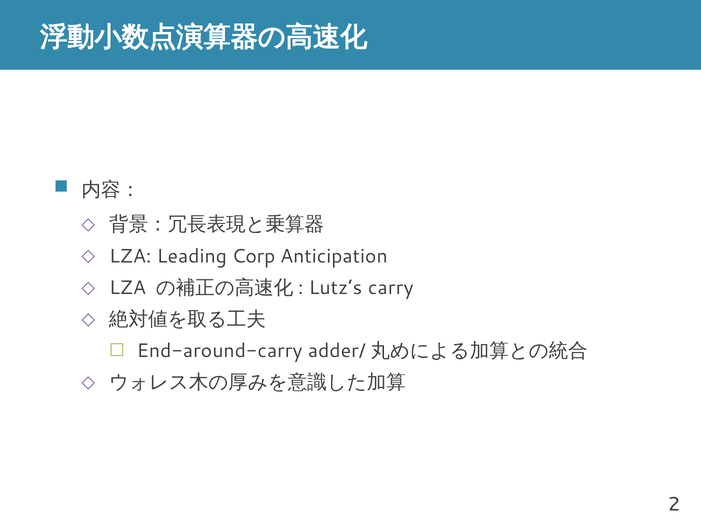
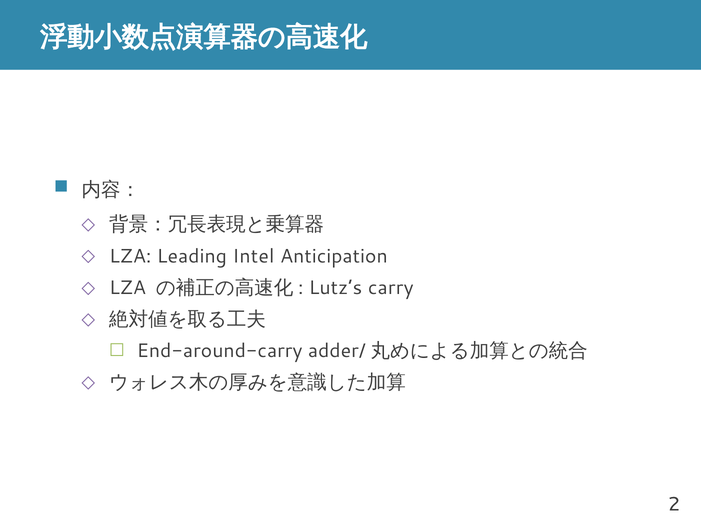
Corp: Corp -> Intel
